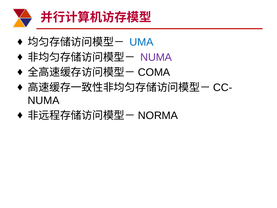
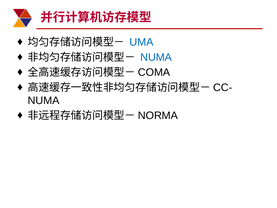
NUMA at (156, 57) colour: purple -> blue
